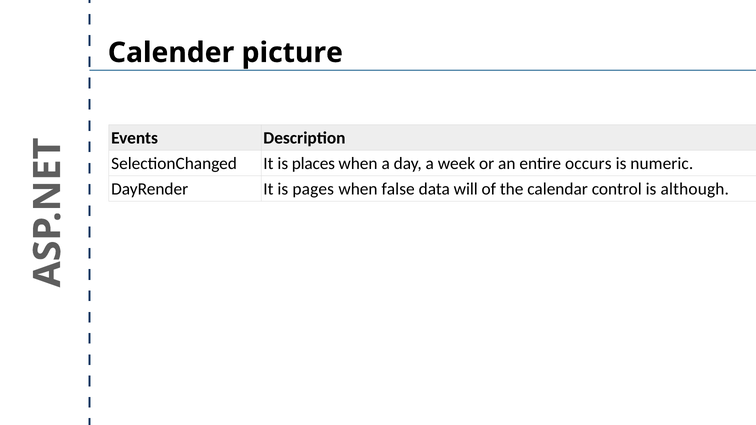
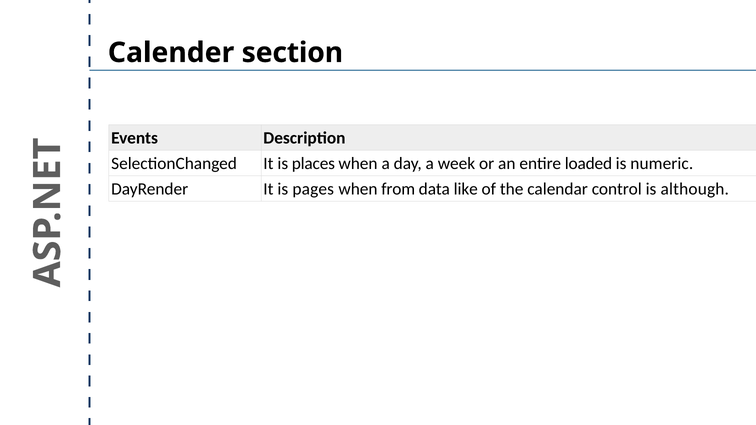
picture: picture -> section
occurs: occurs -> loaded
false: false -> from
will: will -> like
